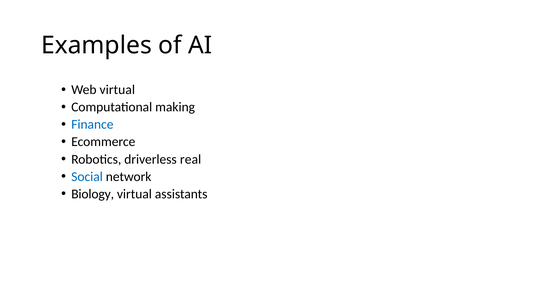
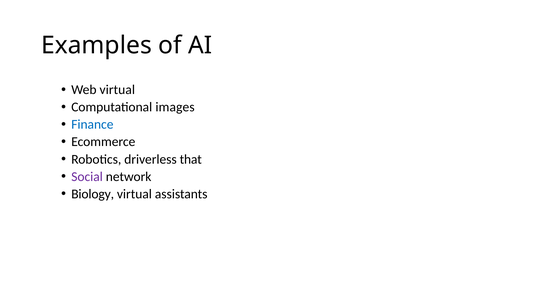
making: making -> images
real: real -> that
Social colour: blue -> purple
